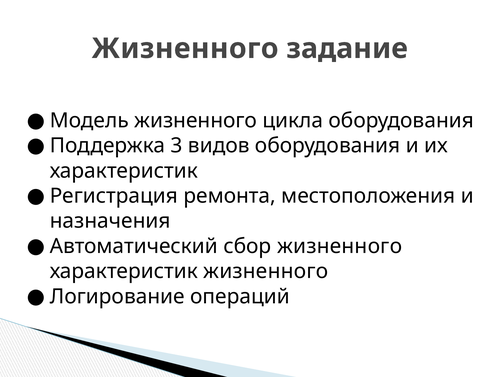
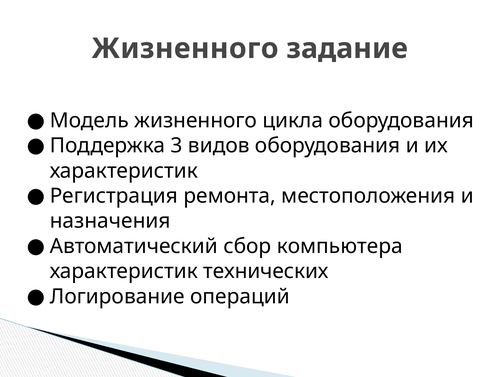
сбор жизненного: жизненного -> компьютера
характеристик жизненного: жизненного -> технических
